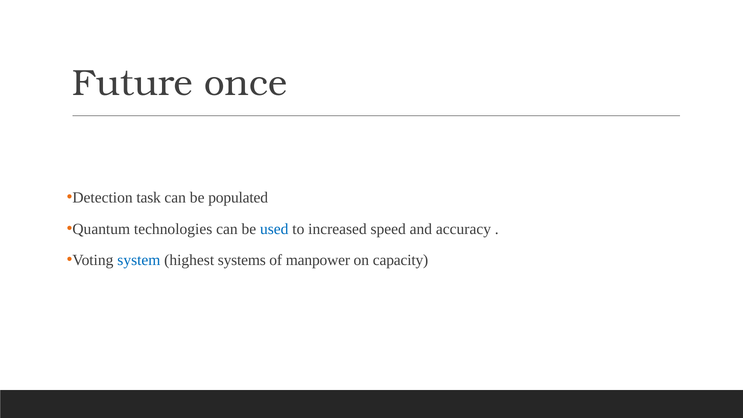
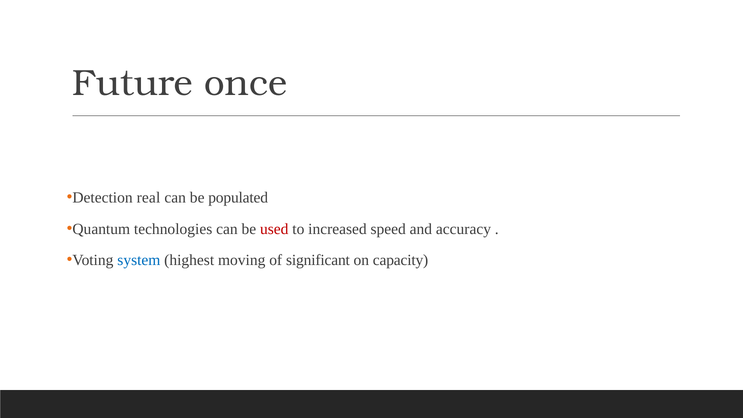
task: task -> real
used colour: blue -> red
systems: systems -> moving
manpower: manpower -> significant
